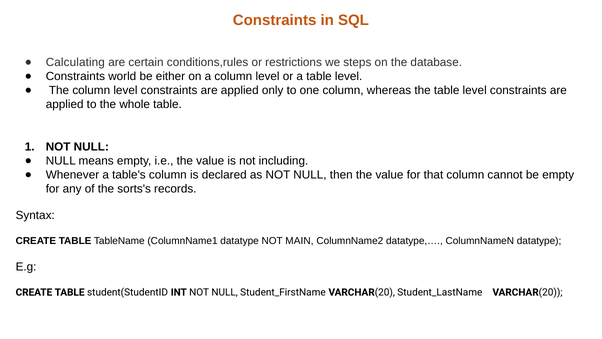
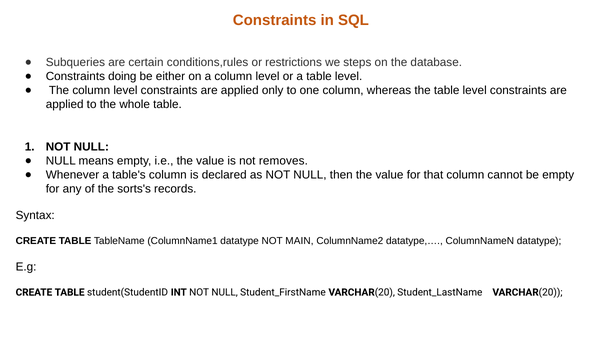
Calculating: Calculating -> Subqueries
world: world -> doing
including: including -> removes
